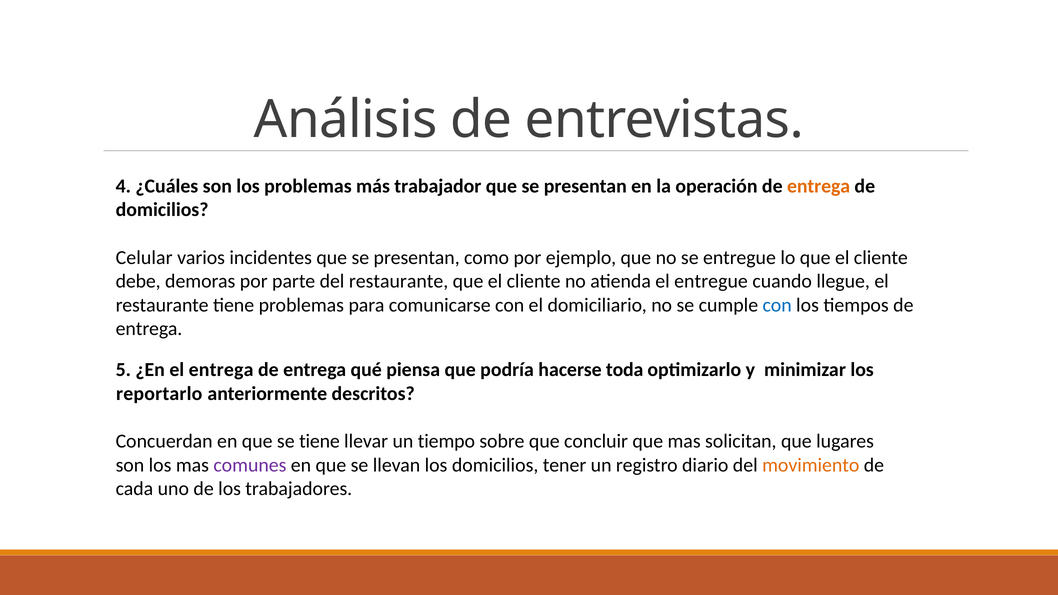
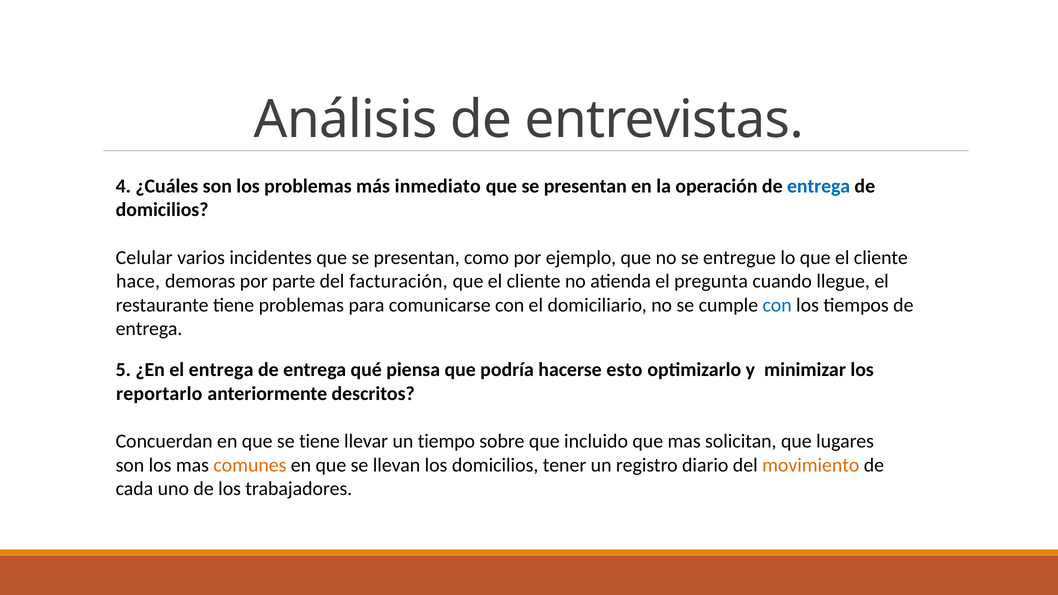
trabajador: trabajador -> inmediato
entrega at (819, 186) colour: orange -> blue
debe: debe -> hace
del restaurante: restaurante -> facturación
el entregue: entregue -> pregunta
toda: toda -> esto
concluir: concluir -> incluido
comunes colour: purple -> orange
